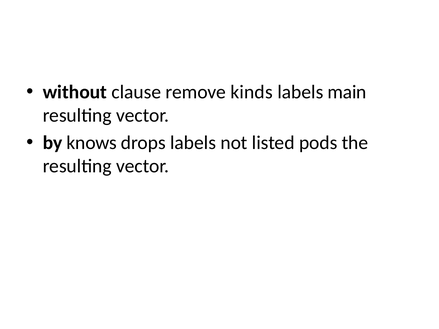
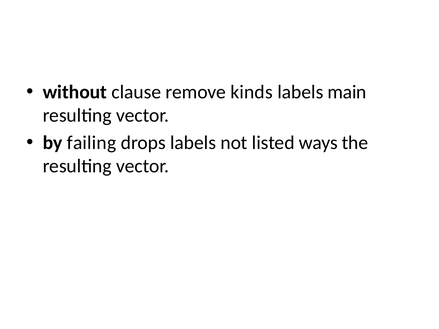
knows: knows -> failing
pods: pods -> ways
